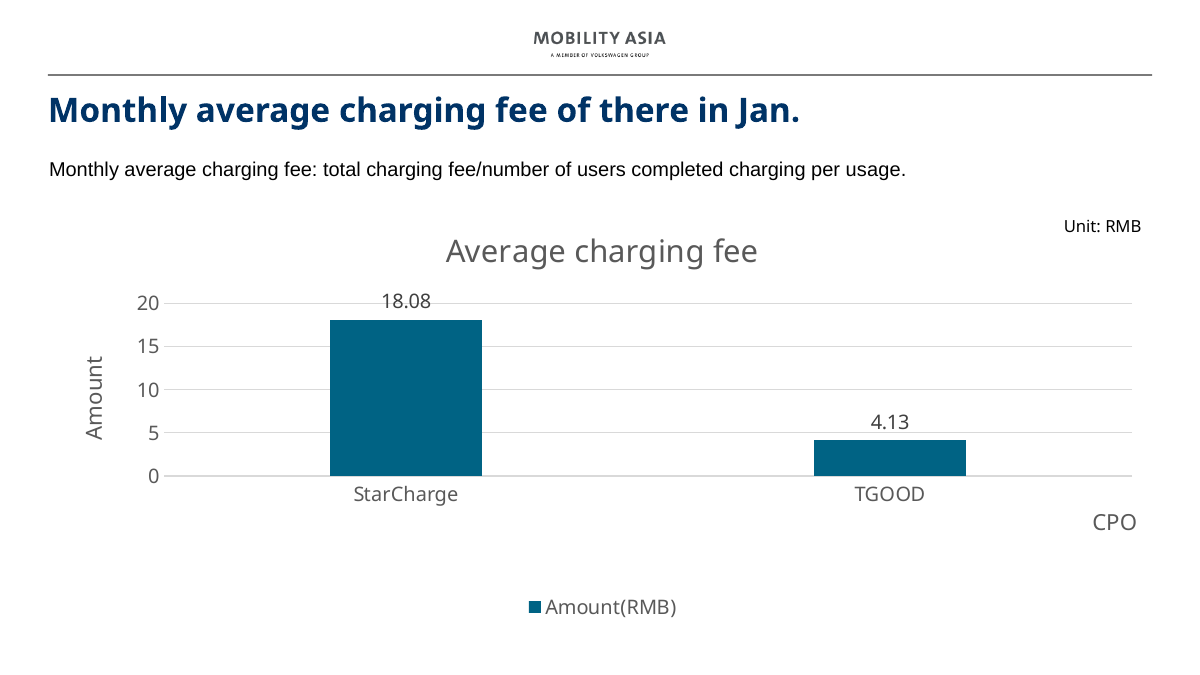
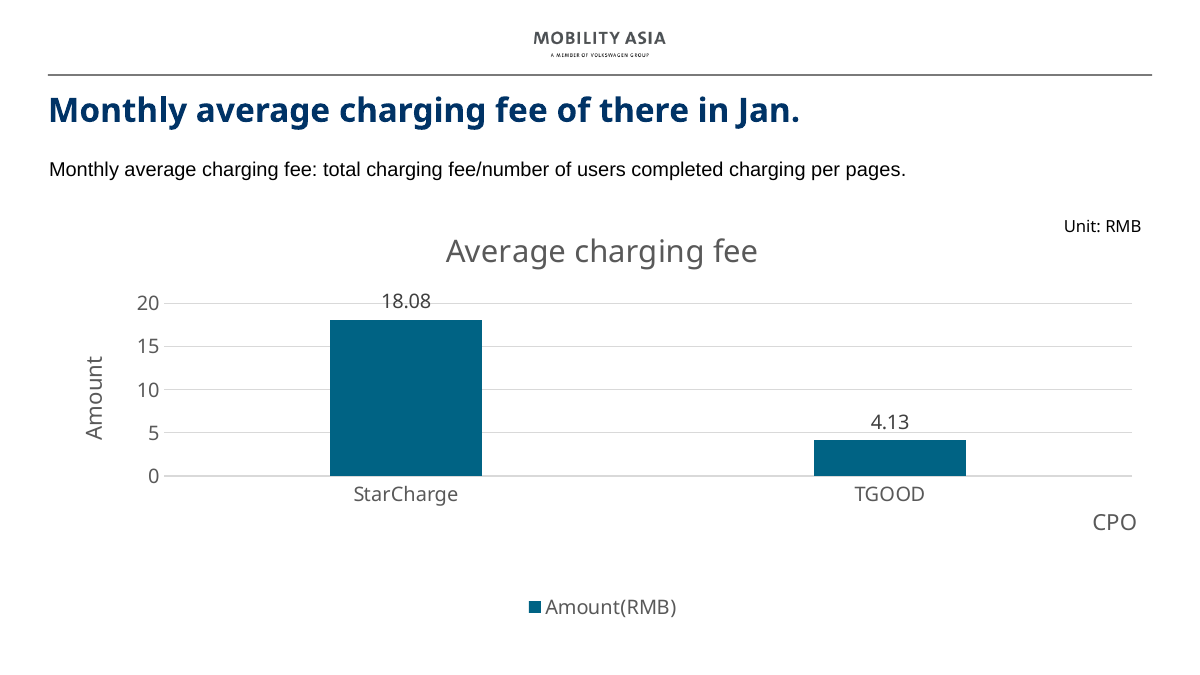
usage: usage -> pages
